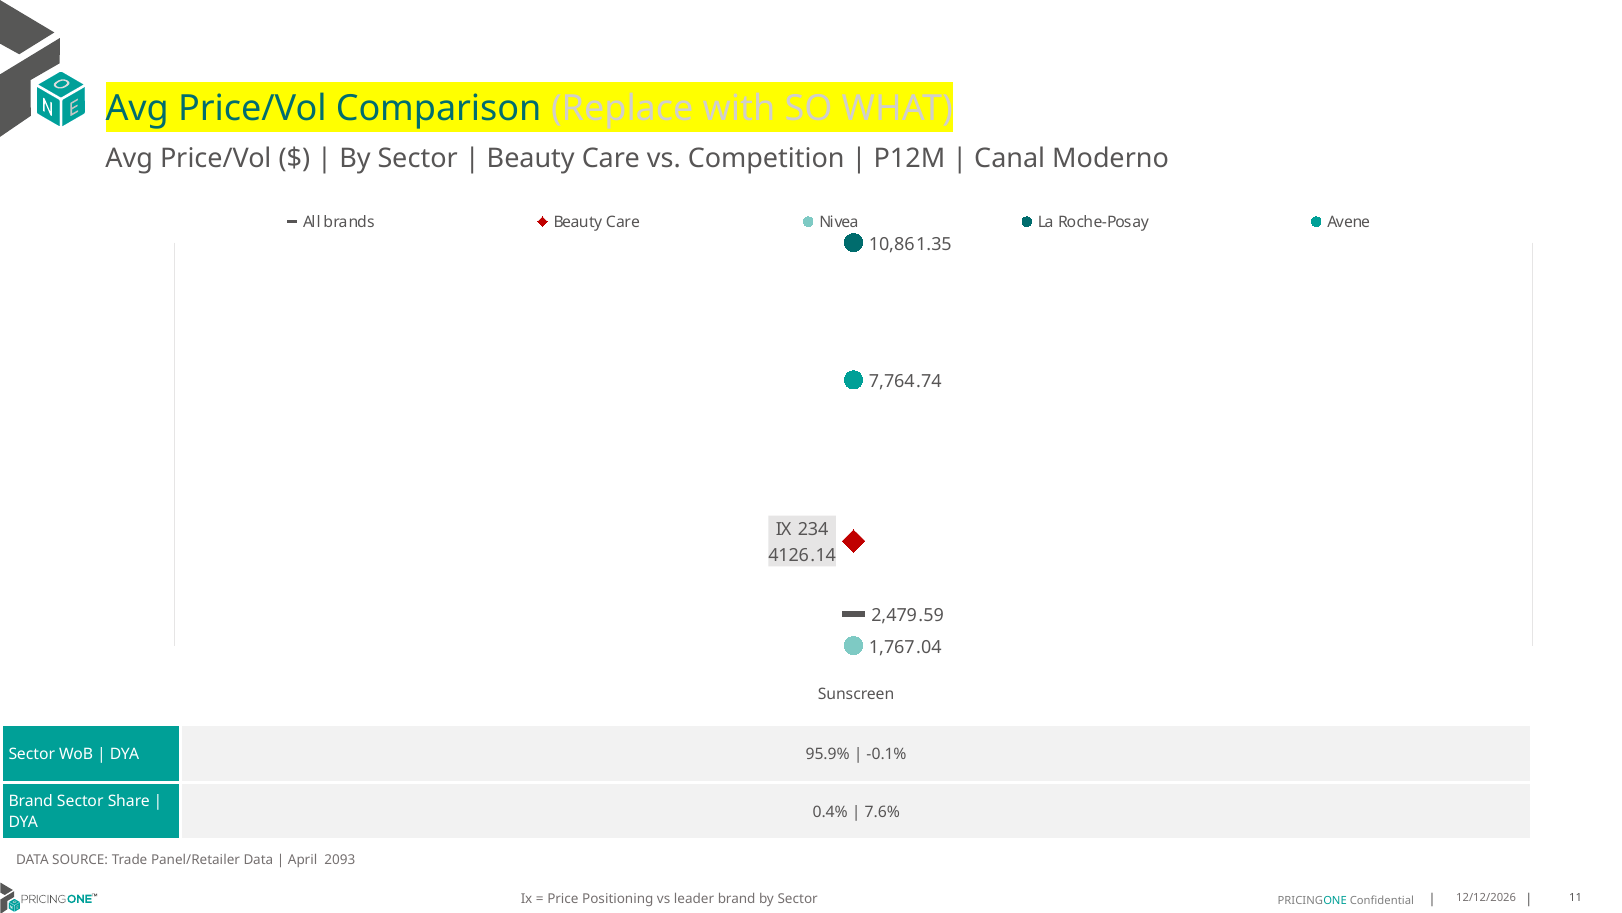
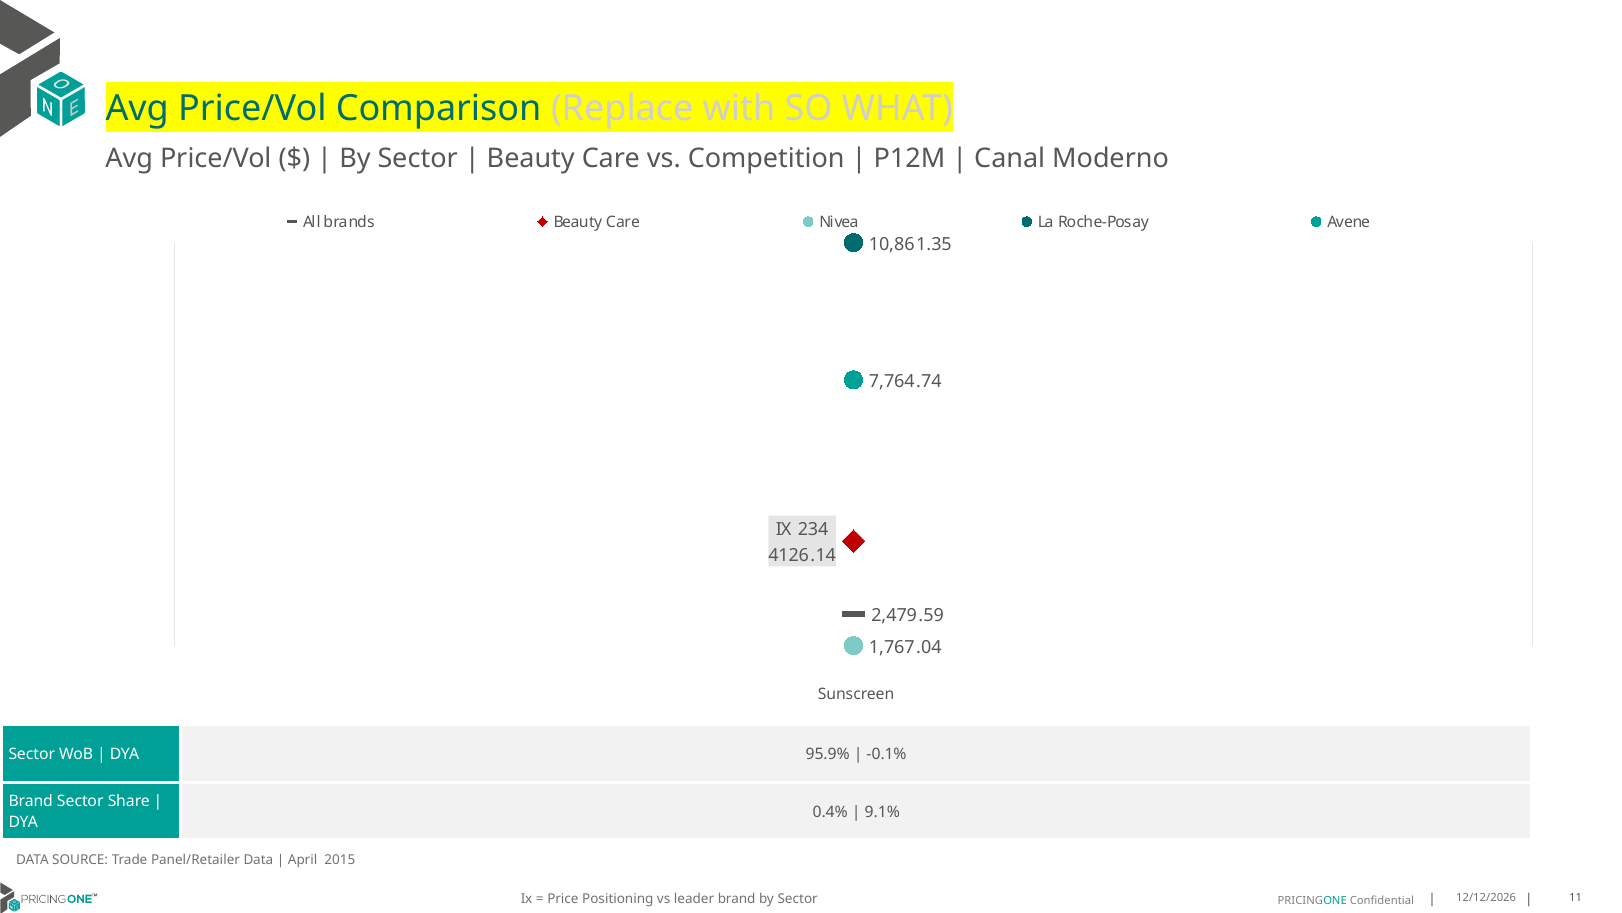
7.6%: 7.6% -> 9.1%
2093: 2093 -> 2015
